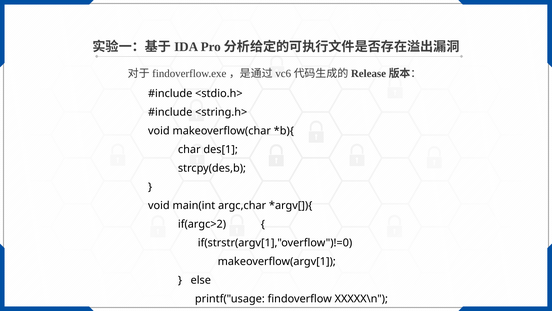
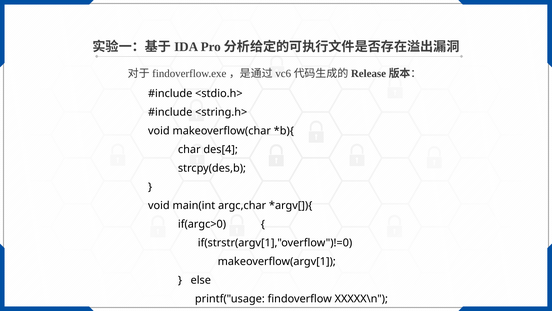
des[1: des[1 -> des[4
if(argc>2: if(argc>2 -> if(argc>0
